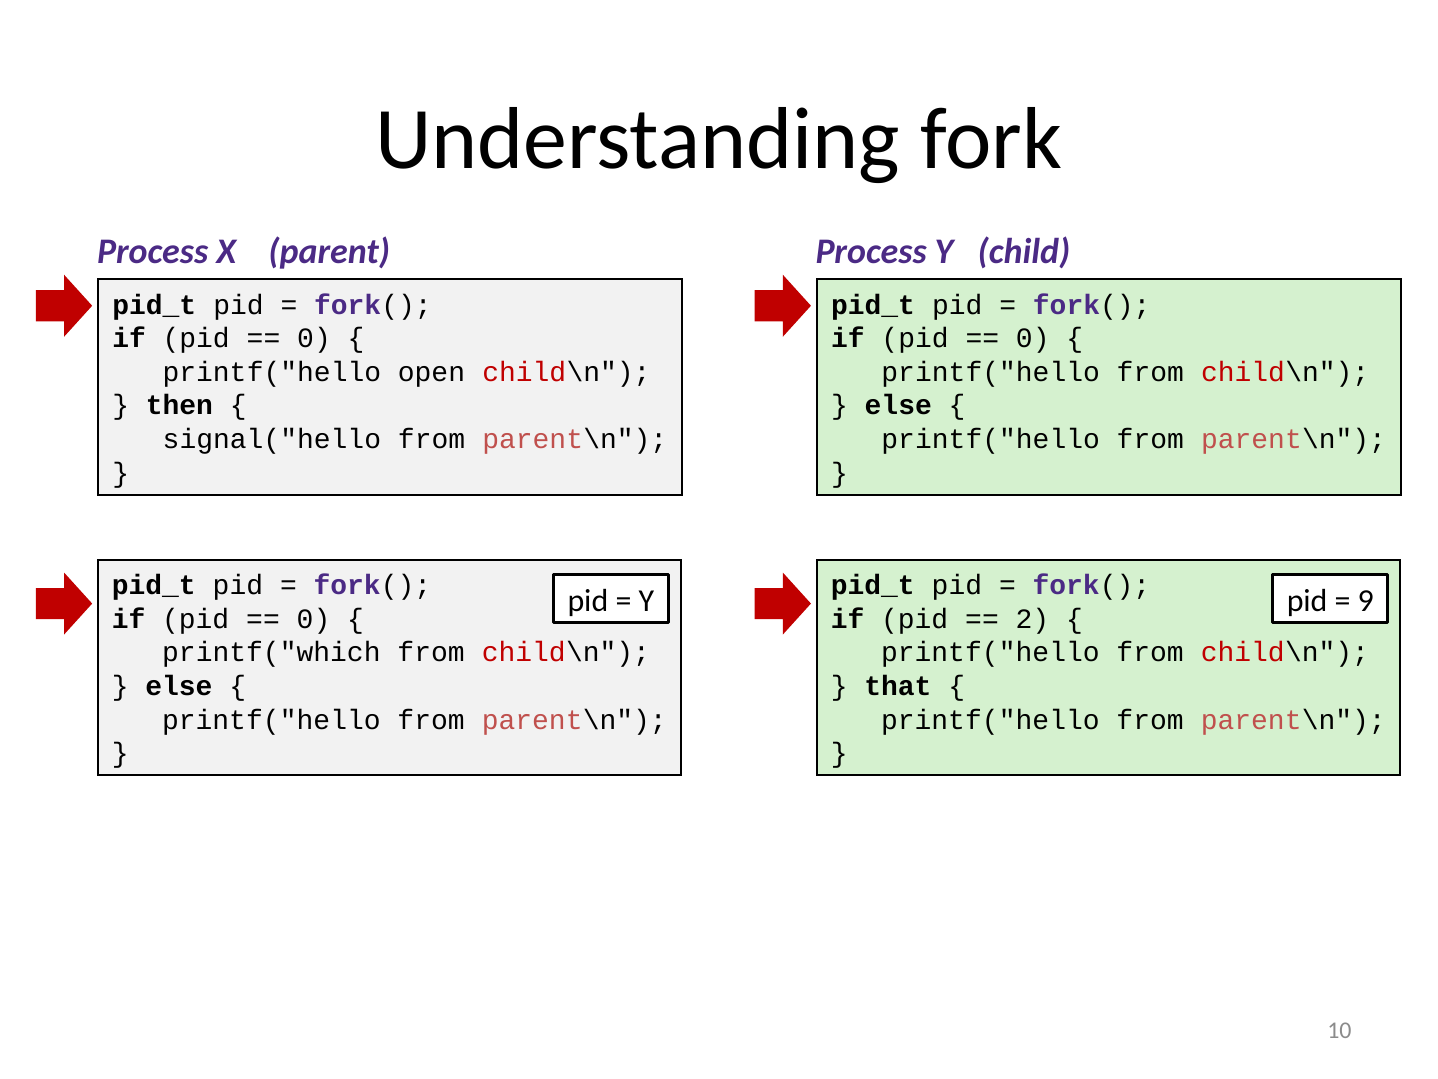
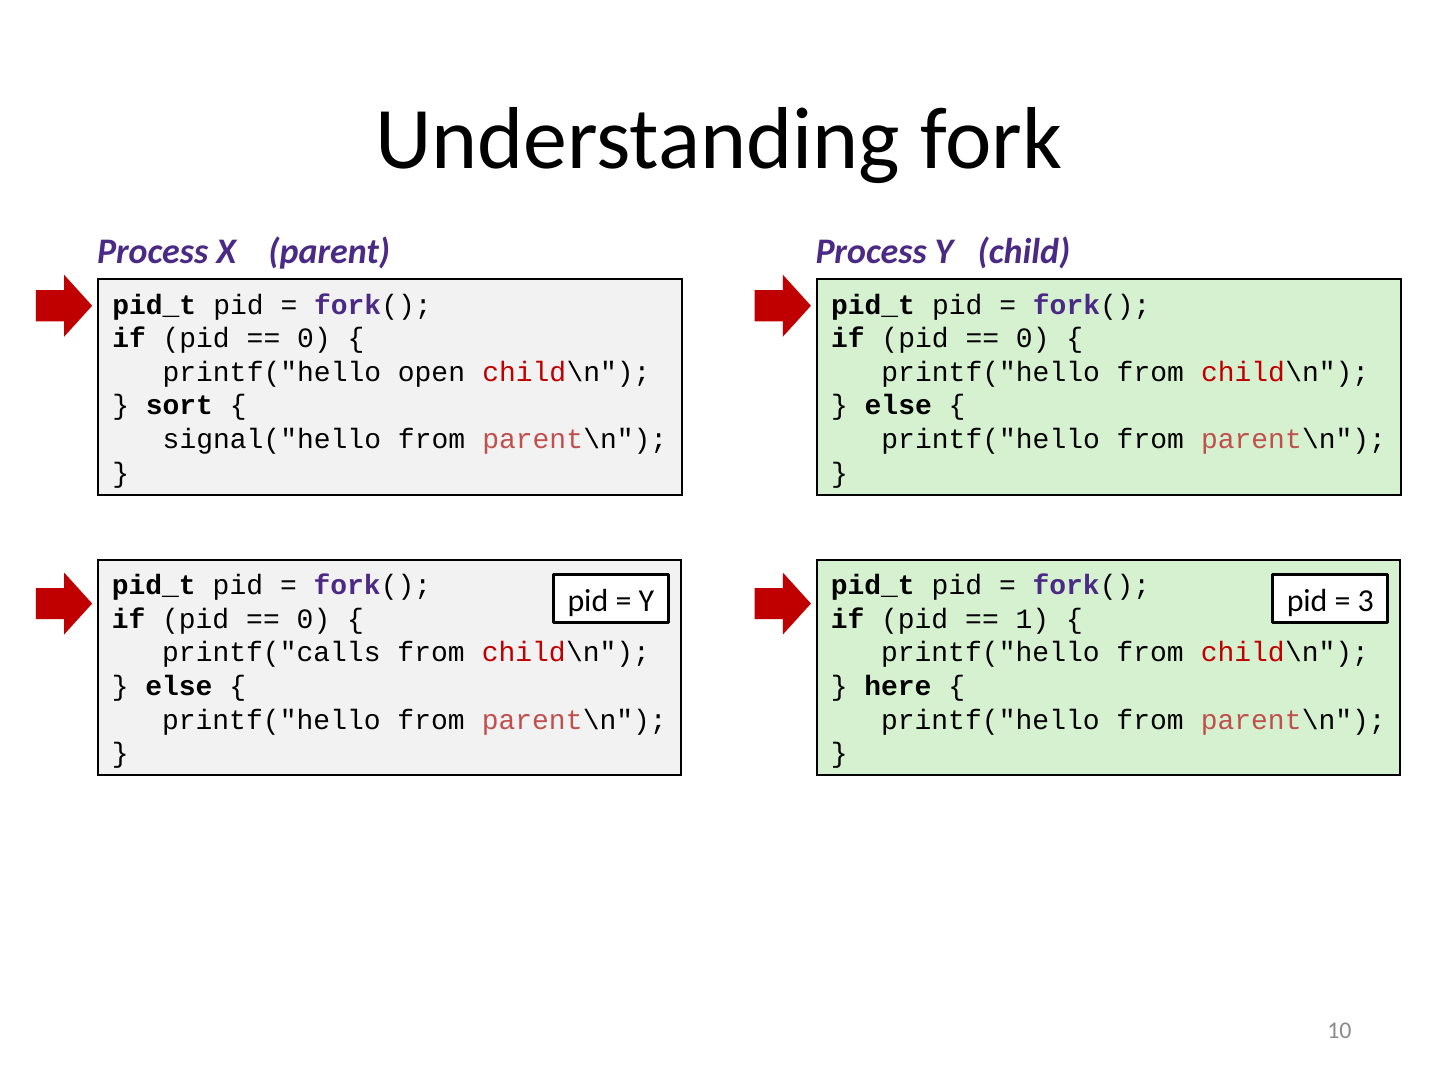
then: then -> sort
9: 9 -> 3
2: 2 -> 1
printf("which: printf("which -> printf("calls
that: that -> here
